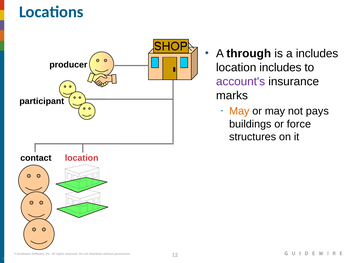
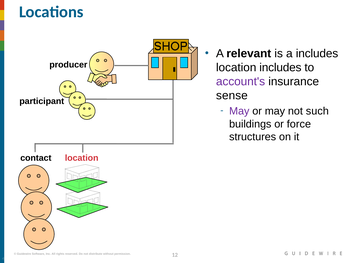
through: through -> relevant
marks: marks -> sense
May at (239, 111) colour: orange -> purple
pays: pays -> such
